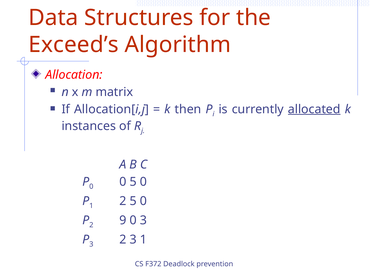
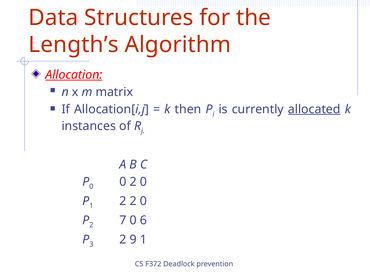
Exceed’s: Exceed’s -> Length’s
Allocation underline: none -> present
0 5: 5 -> 2
2 5: 5 -> 2
9: 9 -> 7
0 3: 3 -> 6
2 3: 3 -> 9
